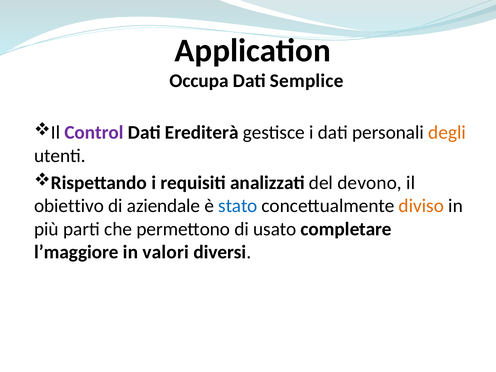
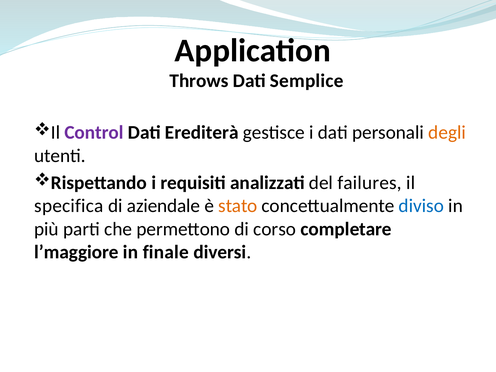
Occupa: Occupa -> Throws
devono: devono -> failures
obiettivo: obiettivo -> specifica
stato colour: blue -> orange
diviso colour: orange -> blue
usato: usato -> corso
valori: valori -> finale
